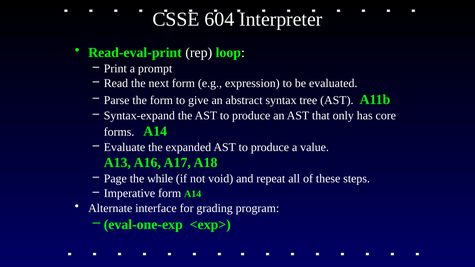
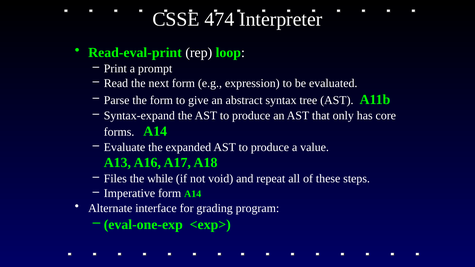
604: 604 -> 474
Page: Page -> Files
